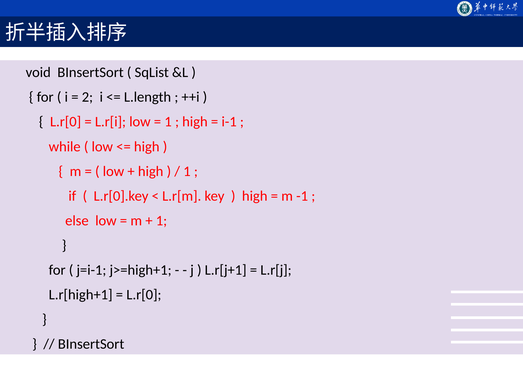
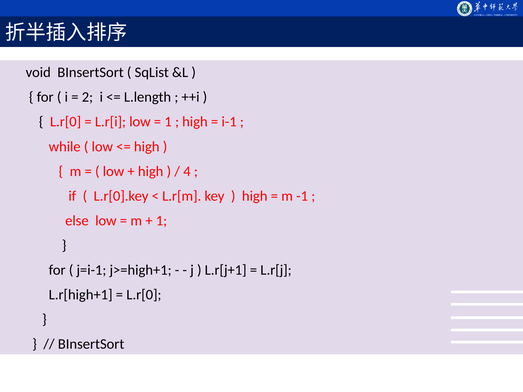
1 at (187, 171): 1 -> 4
